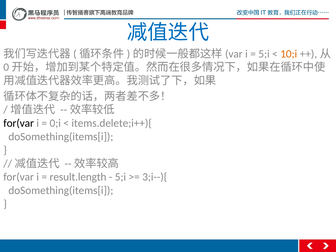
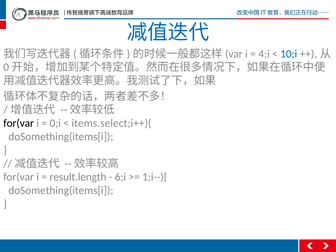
5;i at (264, 54): 5;i -> 4;i
10;i colour: orange -> blue
items.delete;i++){: items.delete;i++){ -> items.select;i++){
5;i at (120, 177): 5;i -> 6;i
3;i--){: 3;i--){ -> 1;i--){
